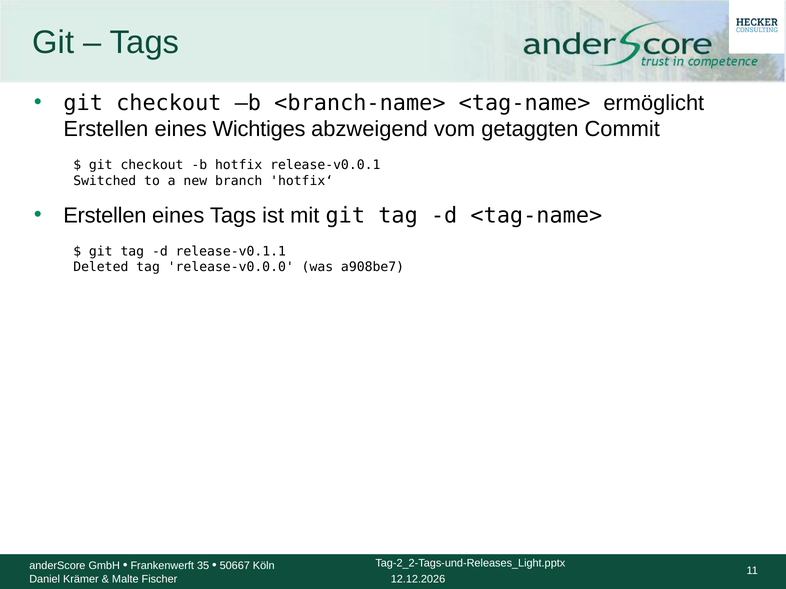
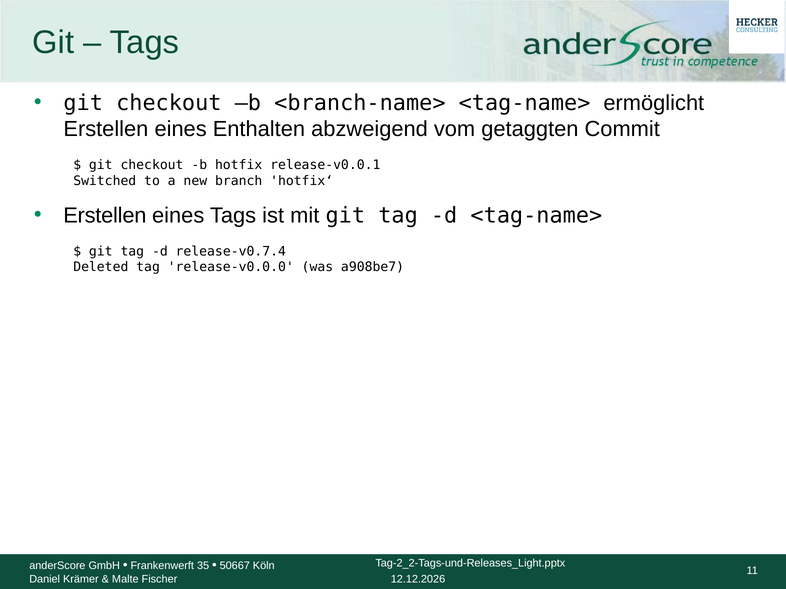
Wichtiges: Wichtiges -> Enthalten
release-v0.1.1: release-v0.1.1 -> release-v0.7.4
